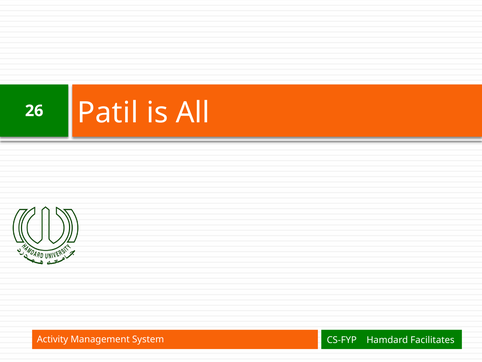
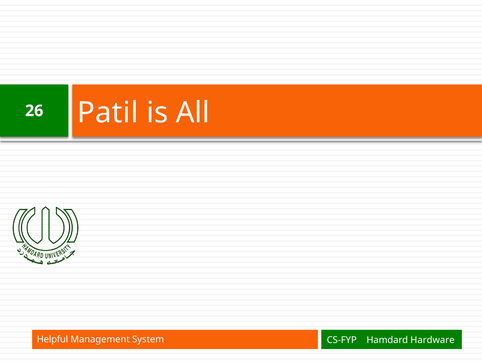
Activity: Activity -> Helpful
Facilitates: Facilitates -> Hardware
